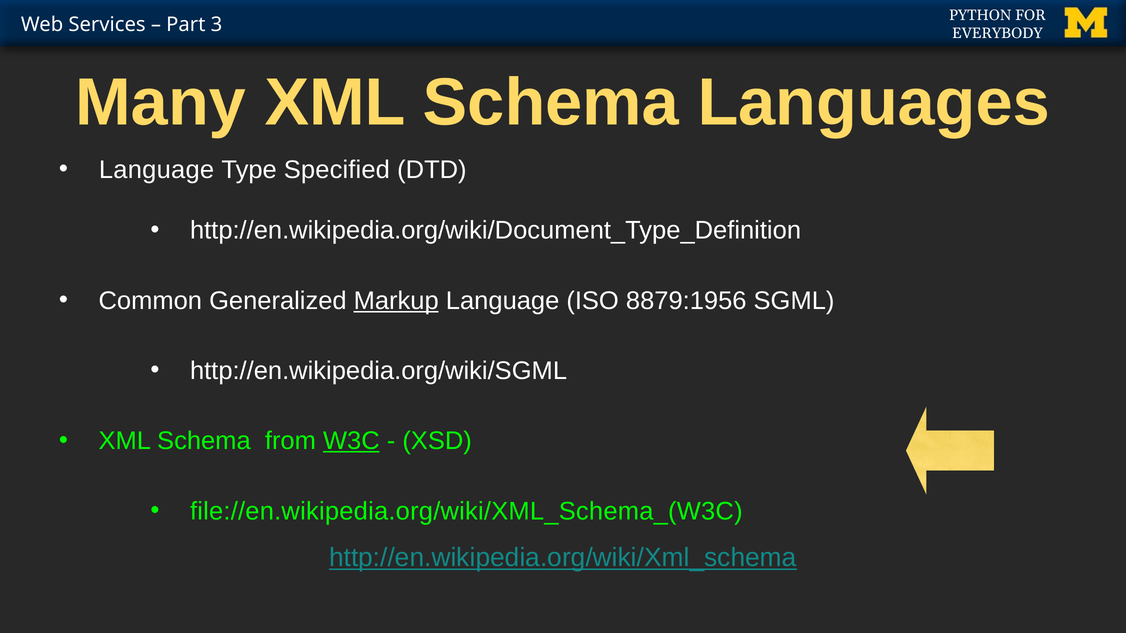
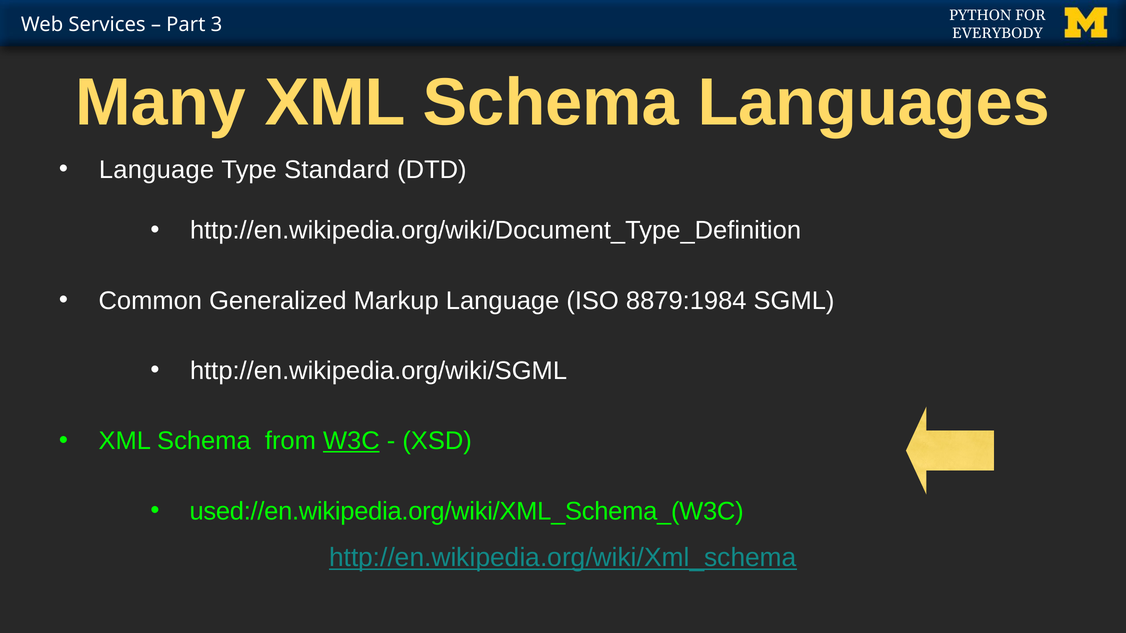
Specified: Specified -> Standard
Markup underline: present -> none
8879:1956: 8879:1956 -> 8879:1984
file://en.wikipedia.org/wiki/XML_Schema_(W3C: file://en.wikipedia.org/wiki/XML_Schema_(W3C -> used://en.wikipedia.org/wiki/XML_Schema_(W3C
